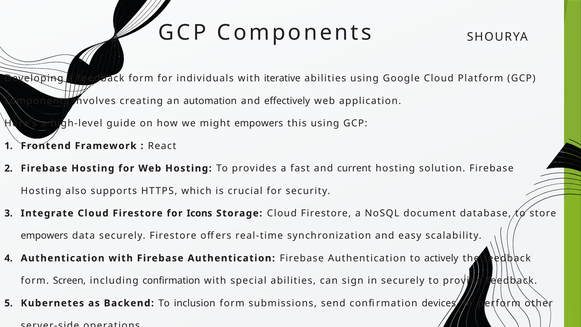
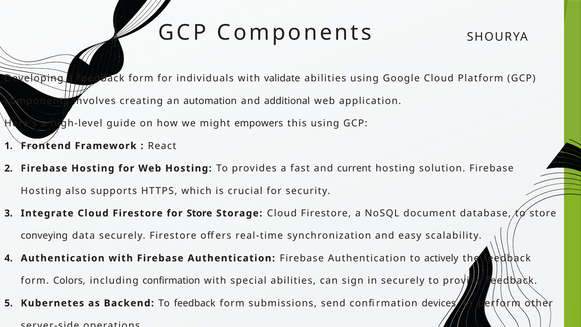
iterative: iterative -> validate
effectively: effectively -> additional
for Icons: Icons -> Store
empowers at (44, 236): empowers -> conveying
Screen: Screen -> Colors
To inclusion: inclusion -> feedback
